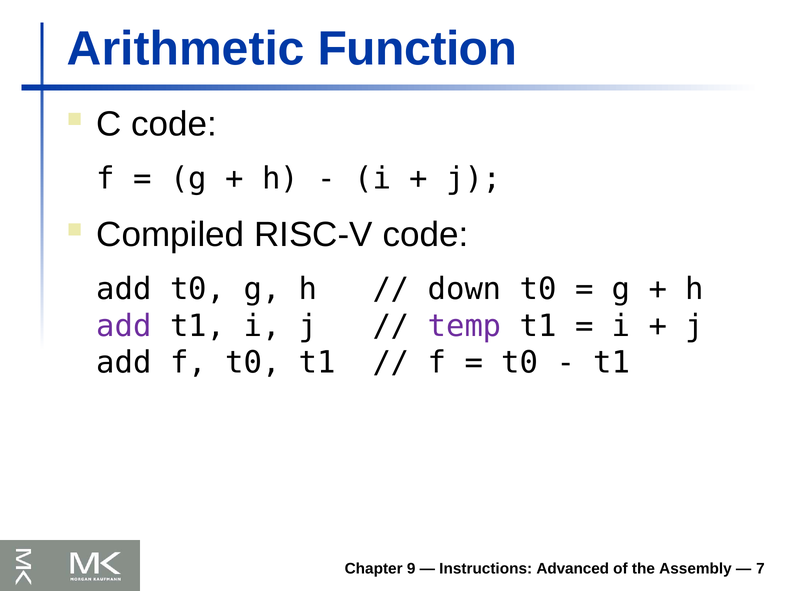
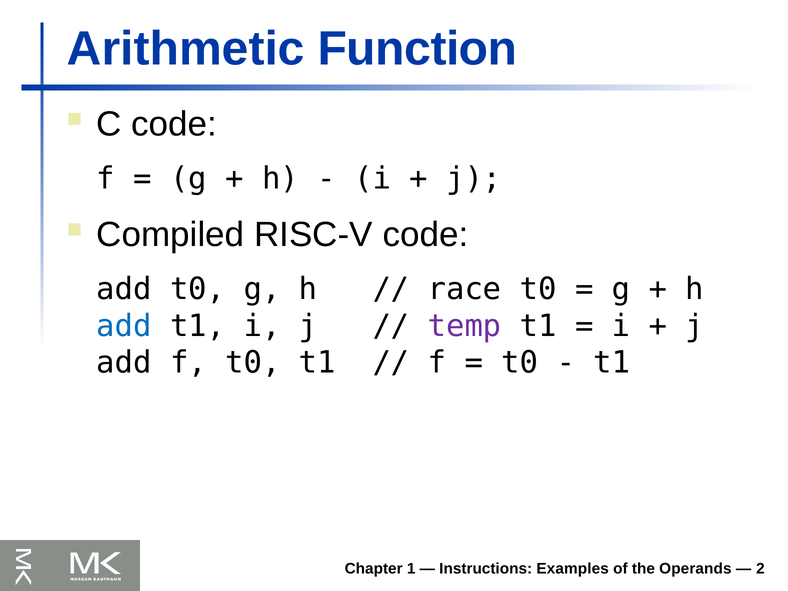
down: down -> race
add at (124, 326) colour: purple -> blue
9: 9 -> 1
Advanced: Advanced -> Examples
Assembly: Assembly -> Operands
7: 7 -> 2
